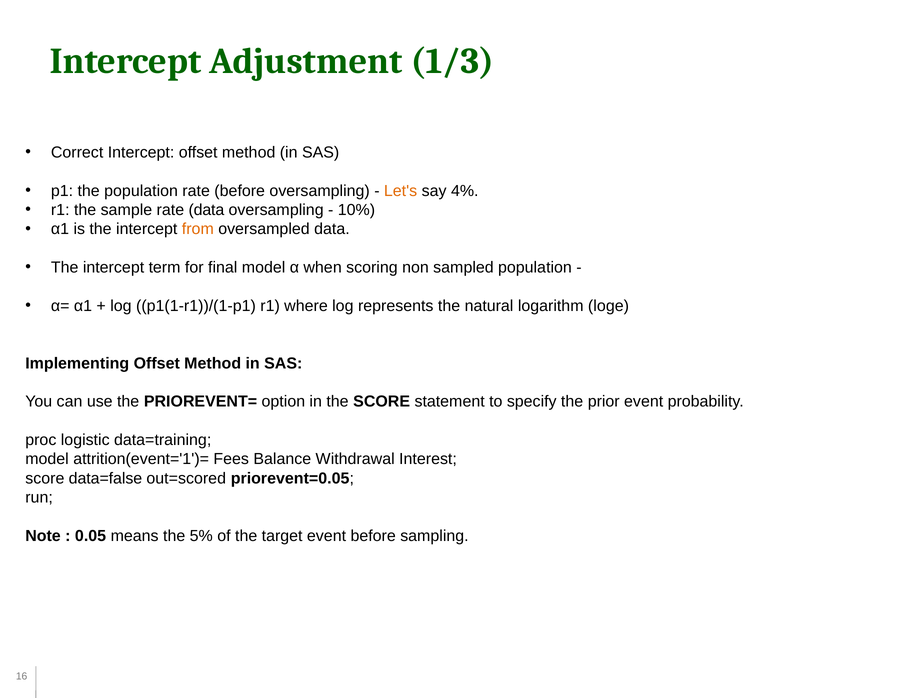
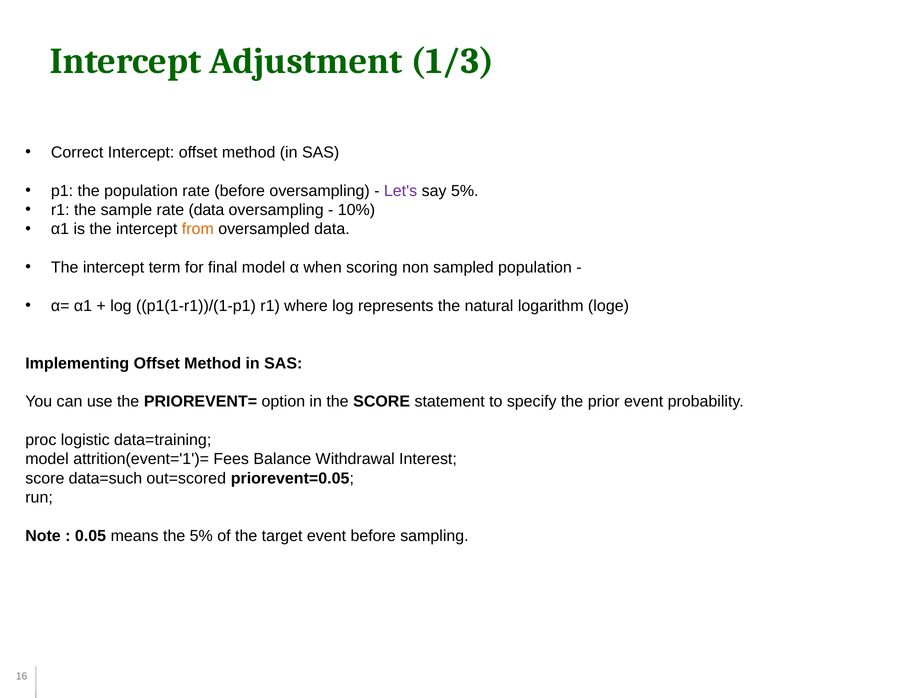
Let's colour: orange -> purple
say 4%: 4% -> 5%
data=false: data=false -> data=such
